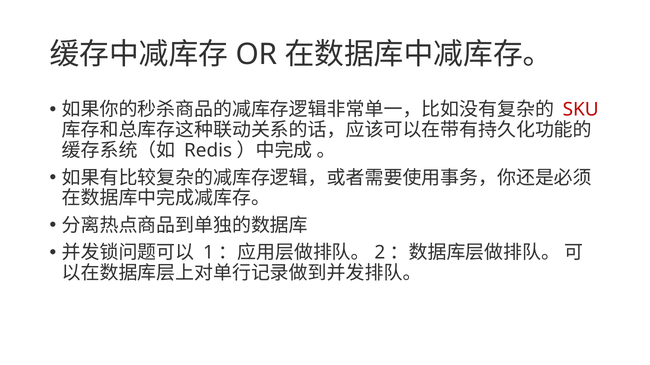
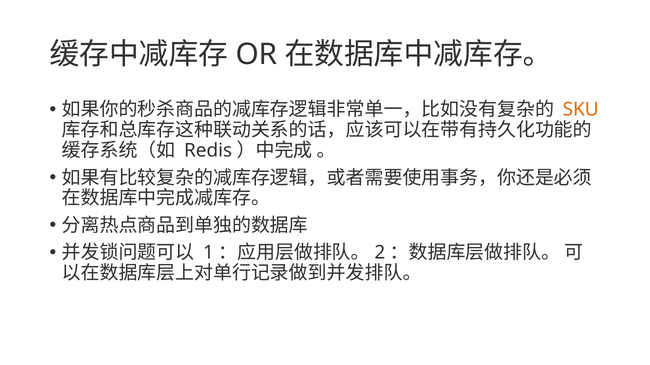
SKU colour: red -> orange
